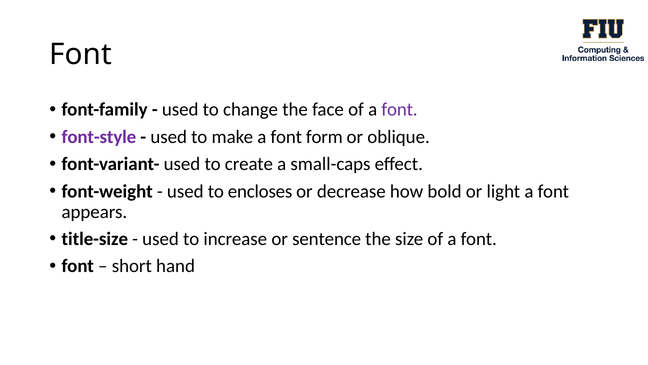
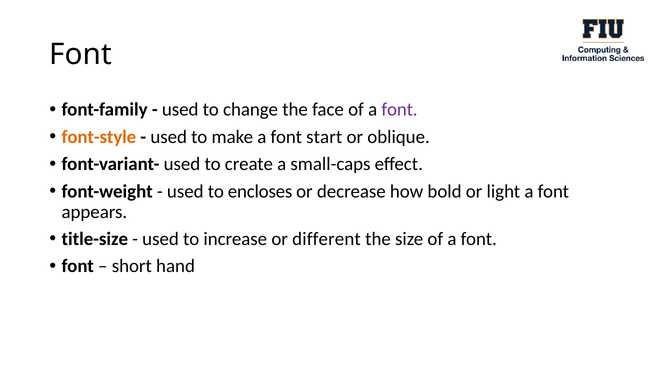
font-style colour: purple -> orange
form: form -> start
sentence: sentence -> different
